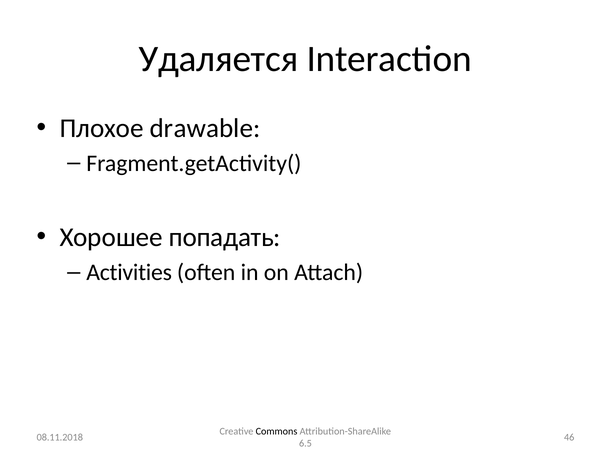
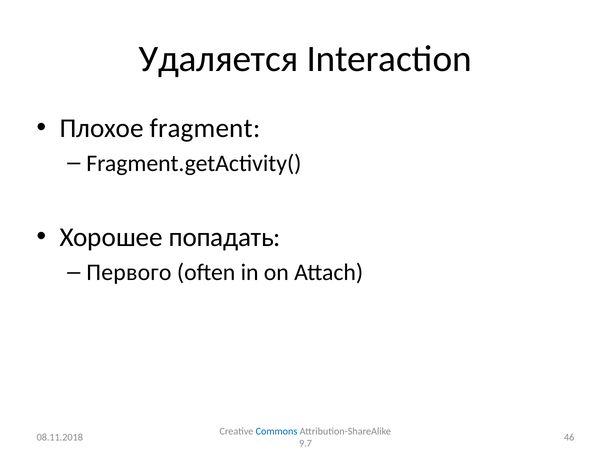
drawable: drawable -> fragment
Activities: Activities -> Первого
Commons colour: black -> blue
6.5: 6.5 -> 9.7
